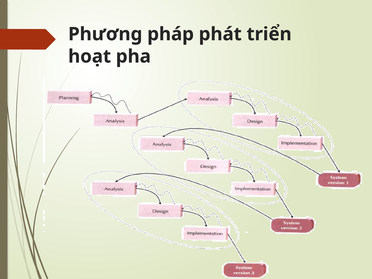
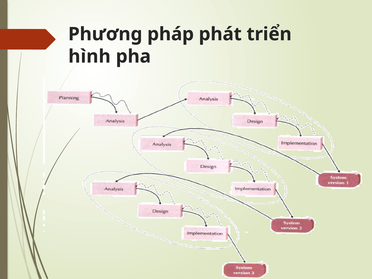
hoạt: hoạt -> hình
